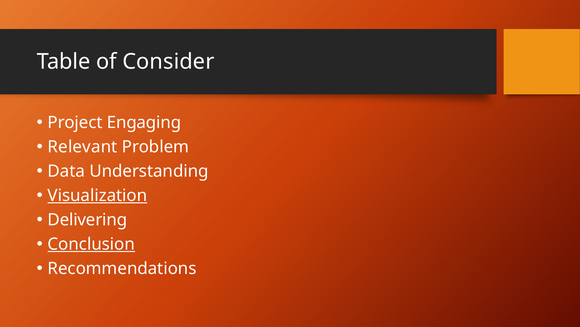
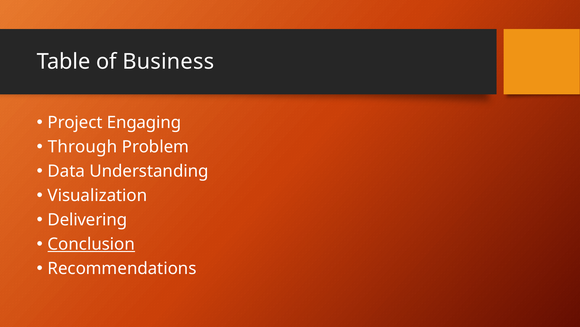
Consider: Consider -> Business
Relevant: Relevant -> Through
Visualization underline: present -> none
